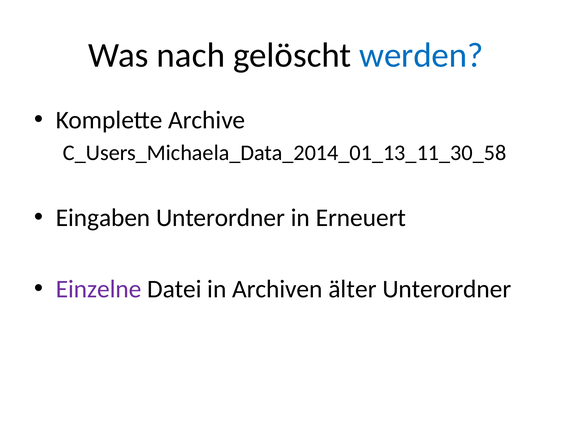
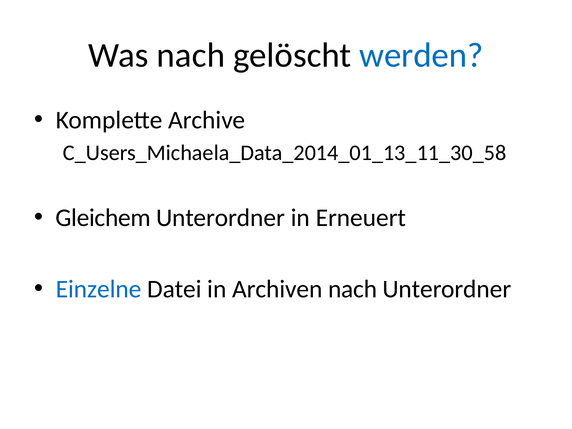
Eingaben: Eingaben -> Gleichem
Einzelne colour: purple -> blue
Archiven älter: älter -> nach
